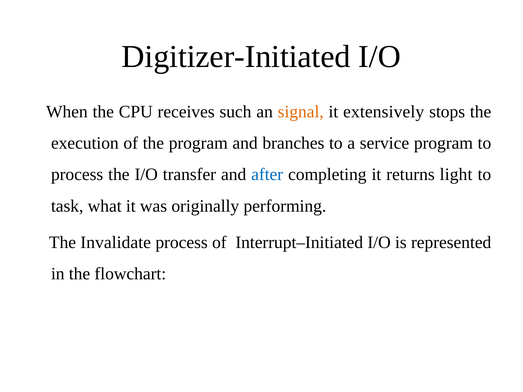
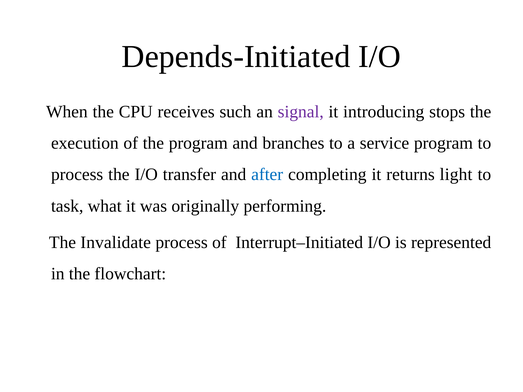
Digitizer-Initiated: Digitizer-Initiated -> Depends-Initiated
signal colour: orange -> purple
extensively: extensively -> introducing
